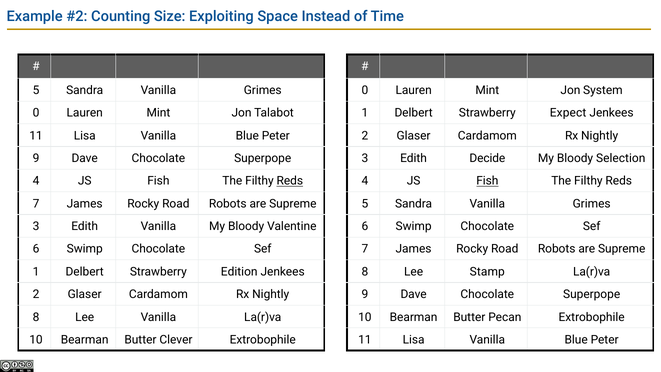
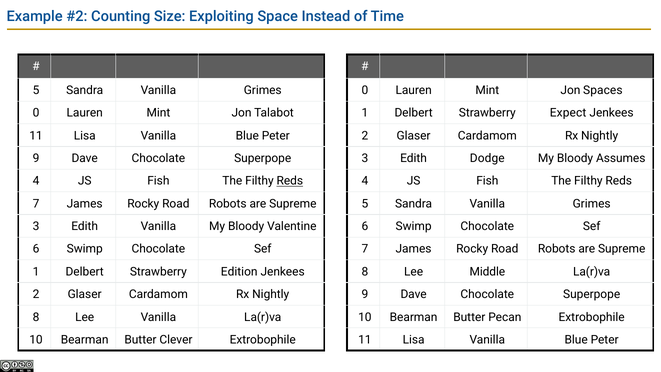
System: System -> Spaces
Decide: Decide -> Dodge
Selection: Selection -> Assumes
Fish at (487, 181) underline: present -> none
Stamp: Stamp -> Middle
